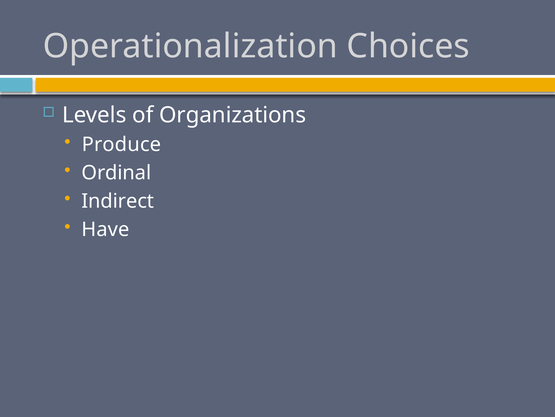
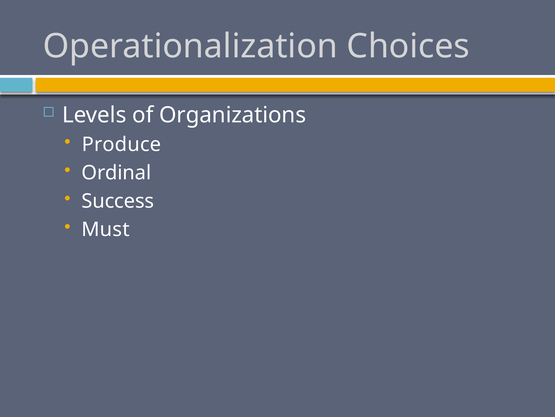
Indirect: Indirect -> Success
Have: Have -> Must
